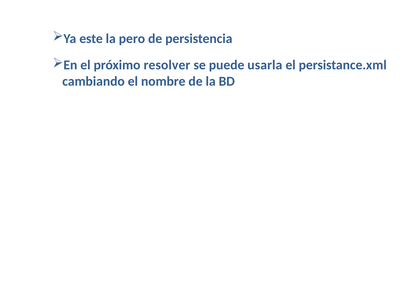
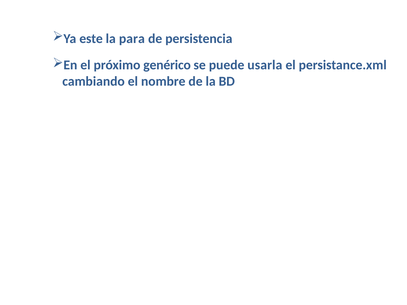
pero: pero -> para
resolver: resolver -> genérico
